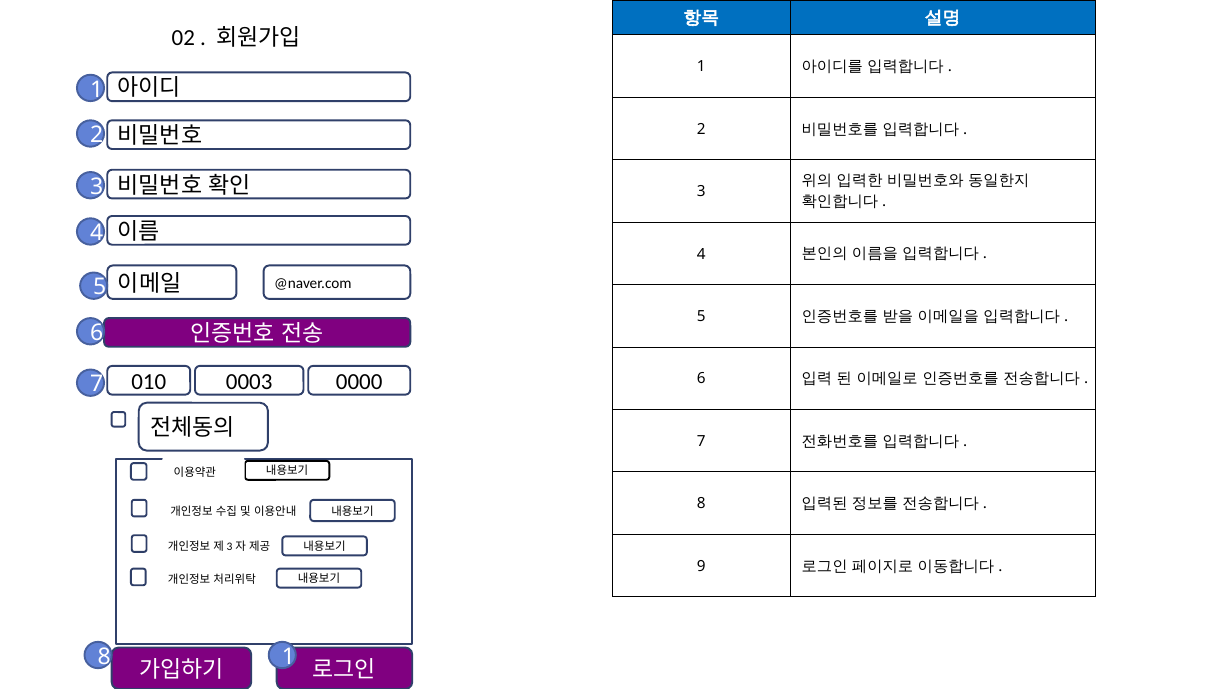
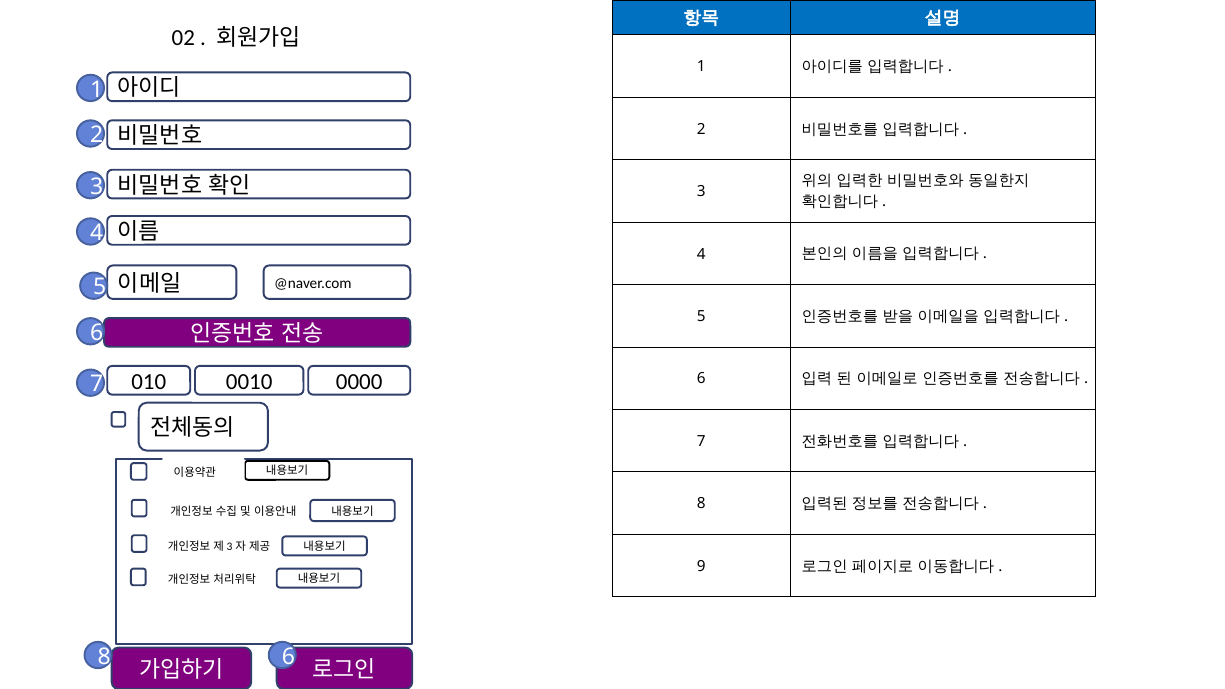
0003: 0003 -> 0010
8 1: 1 -> 6
